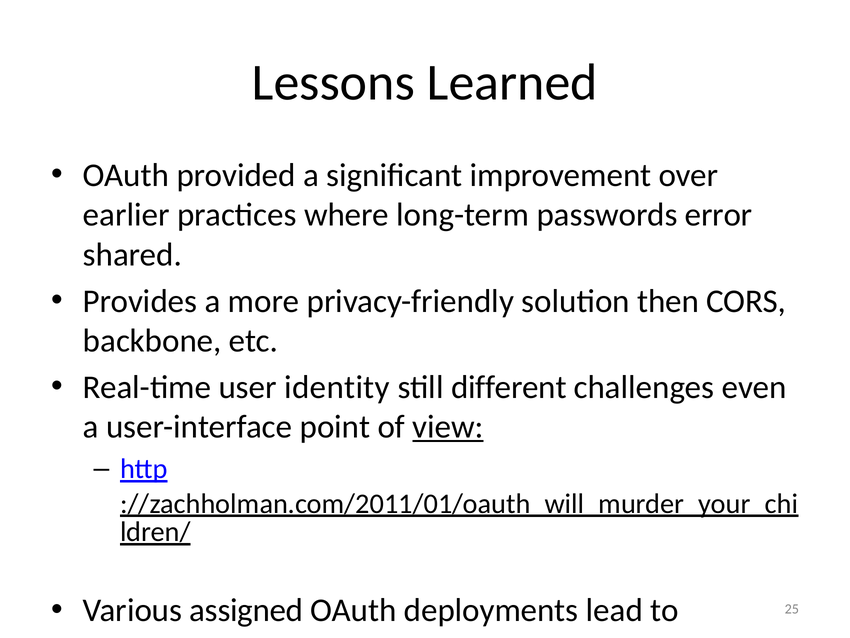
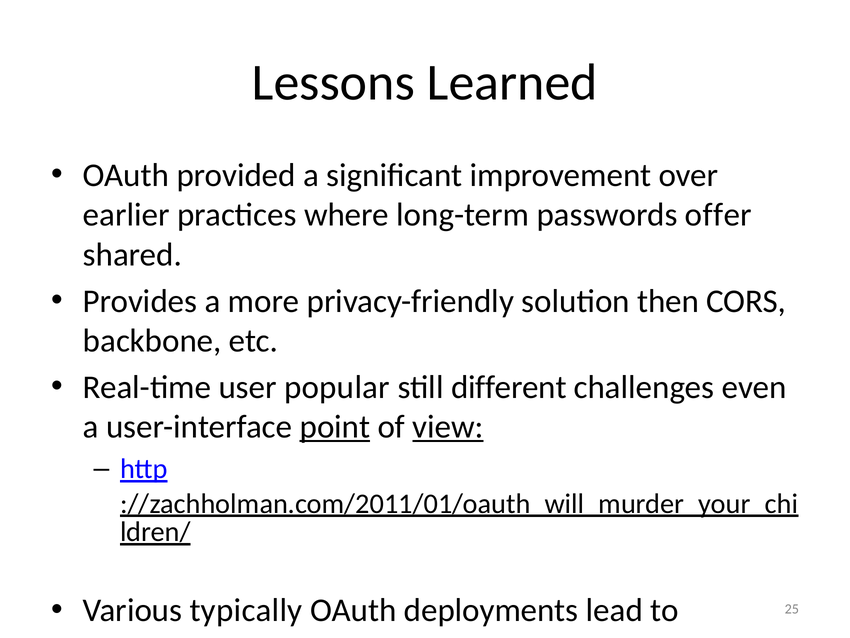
error: error -> offer
identity: identity -> popular
point underline: none -> present
assigned: assigned -> typically
